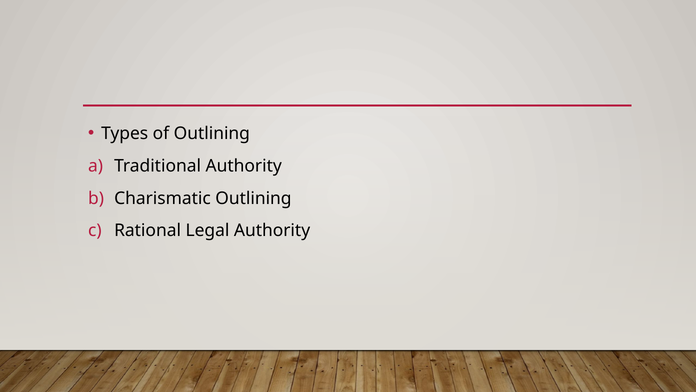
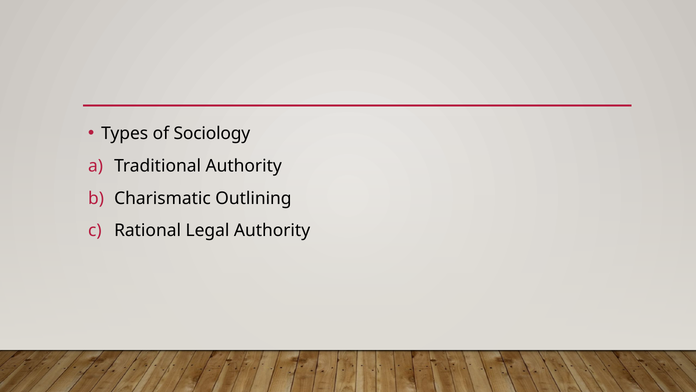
of Outlining: Outlining -> Sociology
